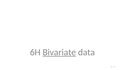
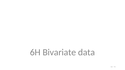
Bivariate underline: present -> none
